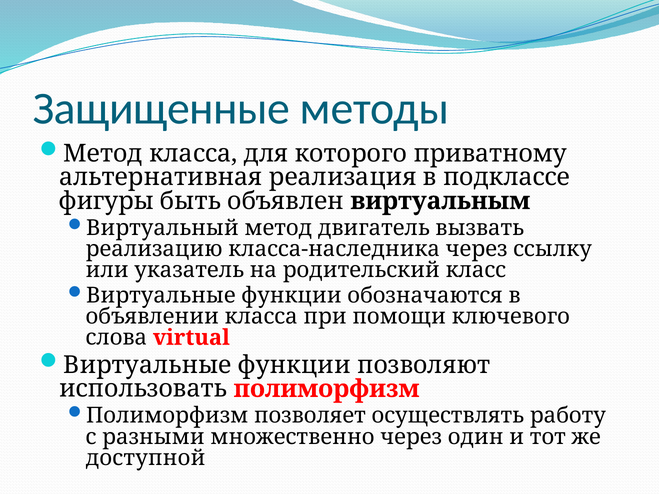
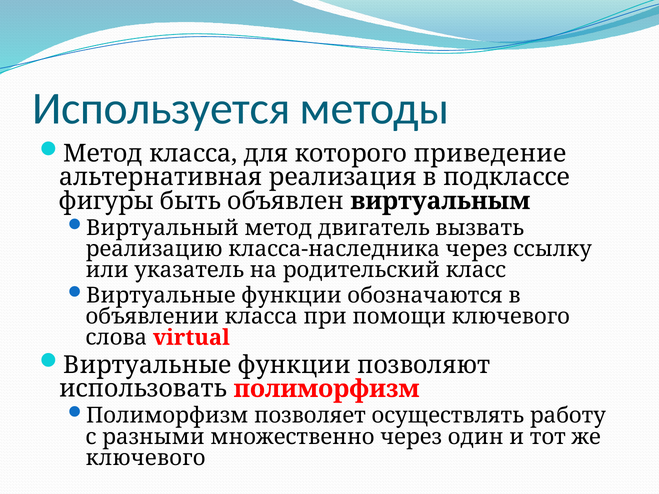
Защищенные: Защищенные -> Используется
приватному: приватному -> приведение
доступной at (146, 458): доступной -> ключевого
